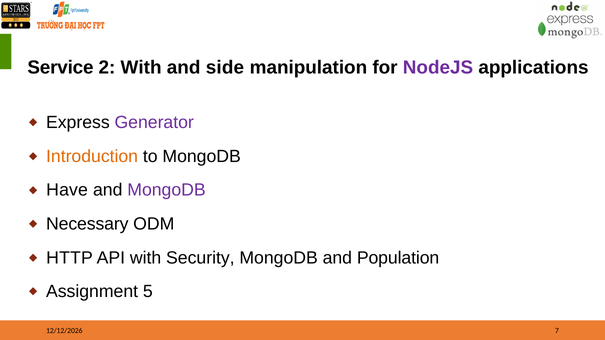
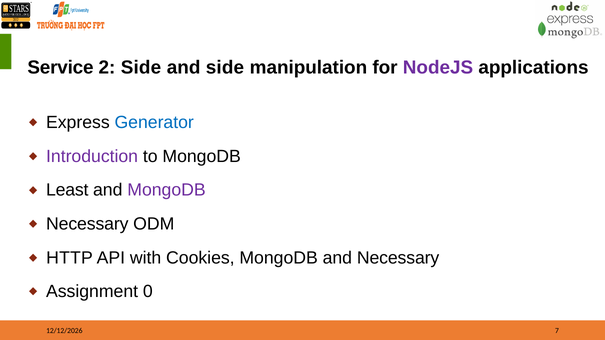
2 With: With -> Side
Generator colour: purple -> blue
Introduction colour: orange -> purple
Have: Have -> Least
Security: Security -> Cookies
and Population: Population -> Necessary
5: 5 -> 0
